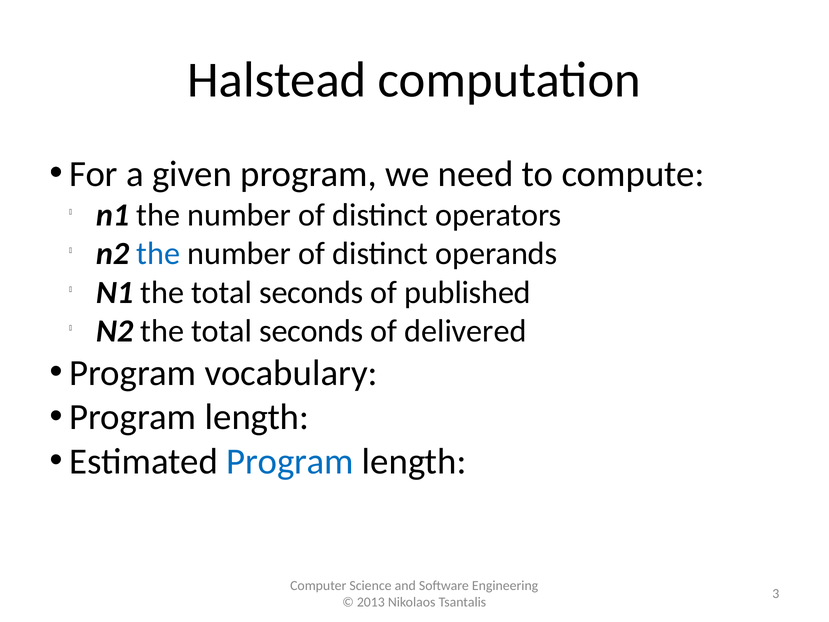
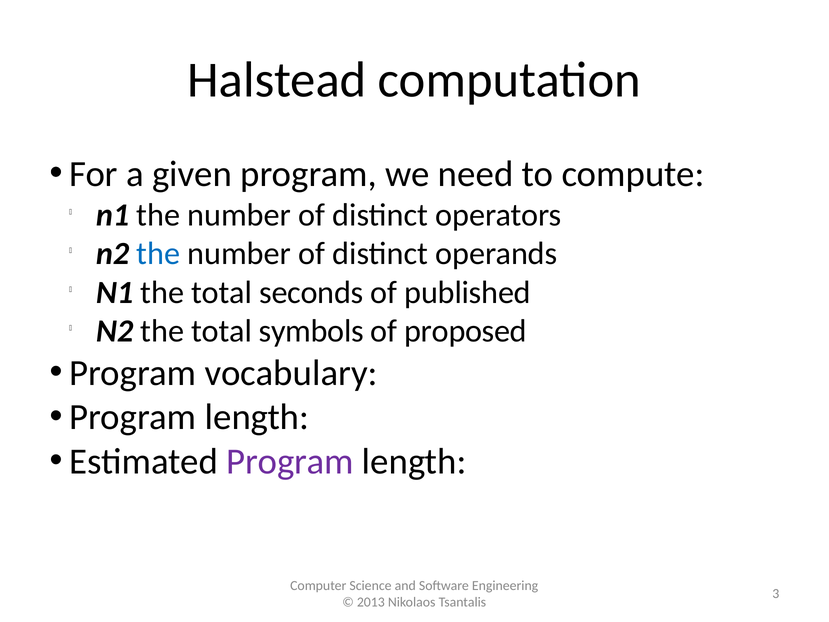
N2 the total seconds: seconds -> symbols
delivered: delivered -> proposed
Program at (290, 461) colour: blue -> purple
